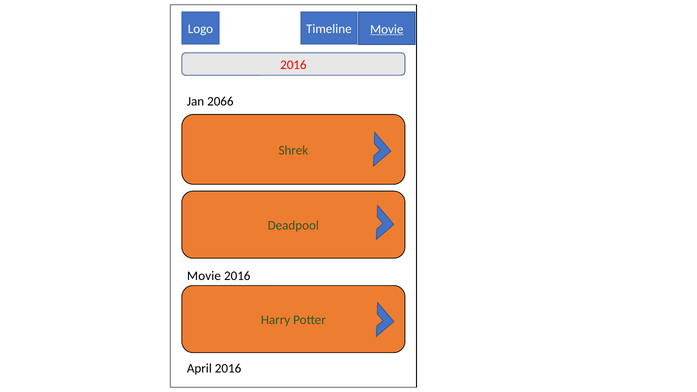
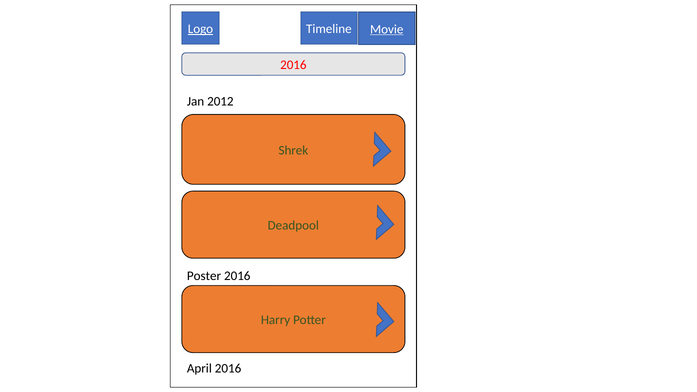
Logo underline: none -> present
2066: 2066 -> 2012
Movie at (204, 276): Movie -> Poster
